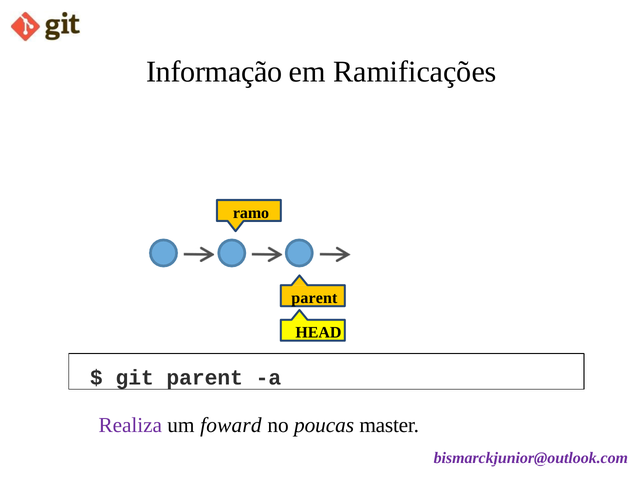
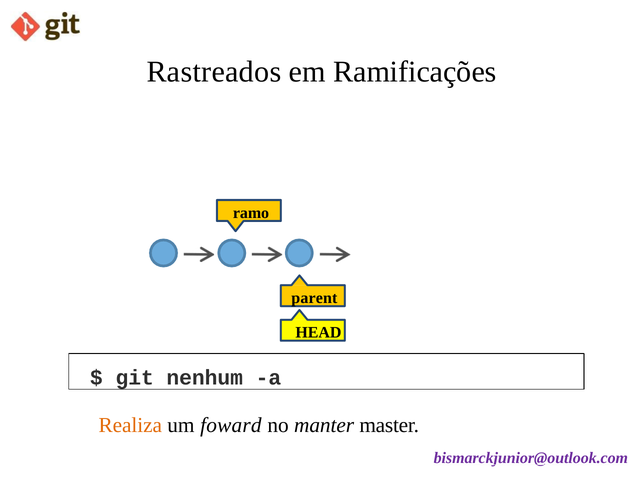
Informação: Informação -> Rastreados
git parent: parent -> nenhum
Realiza colour: purple -> orange
poucas: poucas -> manter
